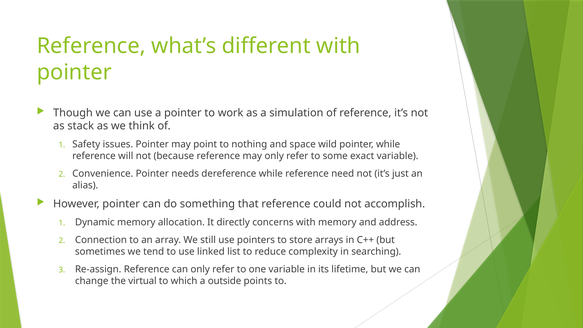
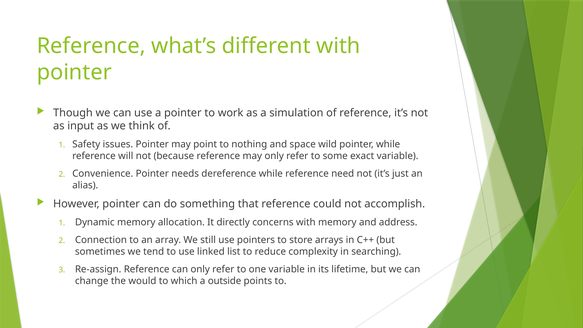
stack: stack -> input
virtual: virtual -> would
